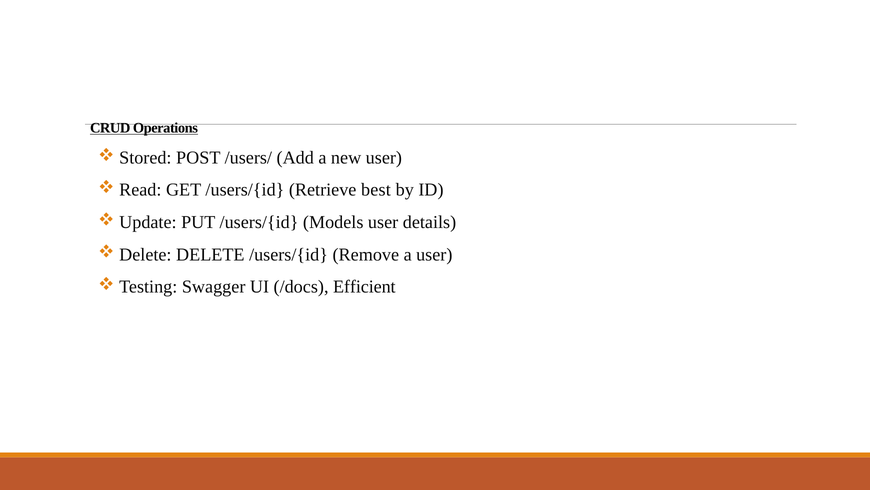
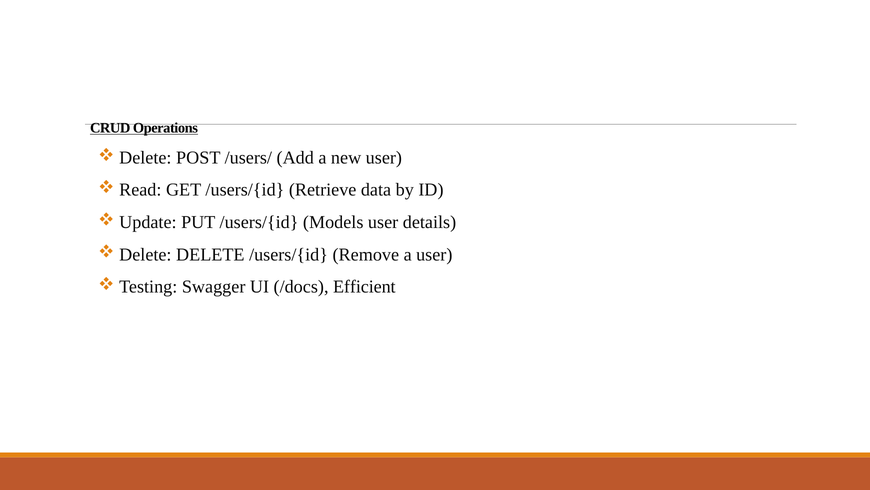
Stored at (145, 157): Stored -> Delete
best: best -> data
